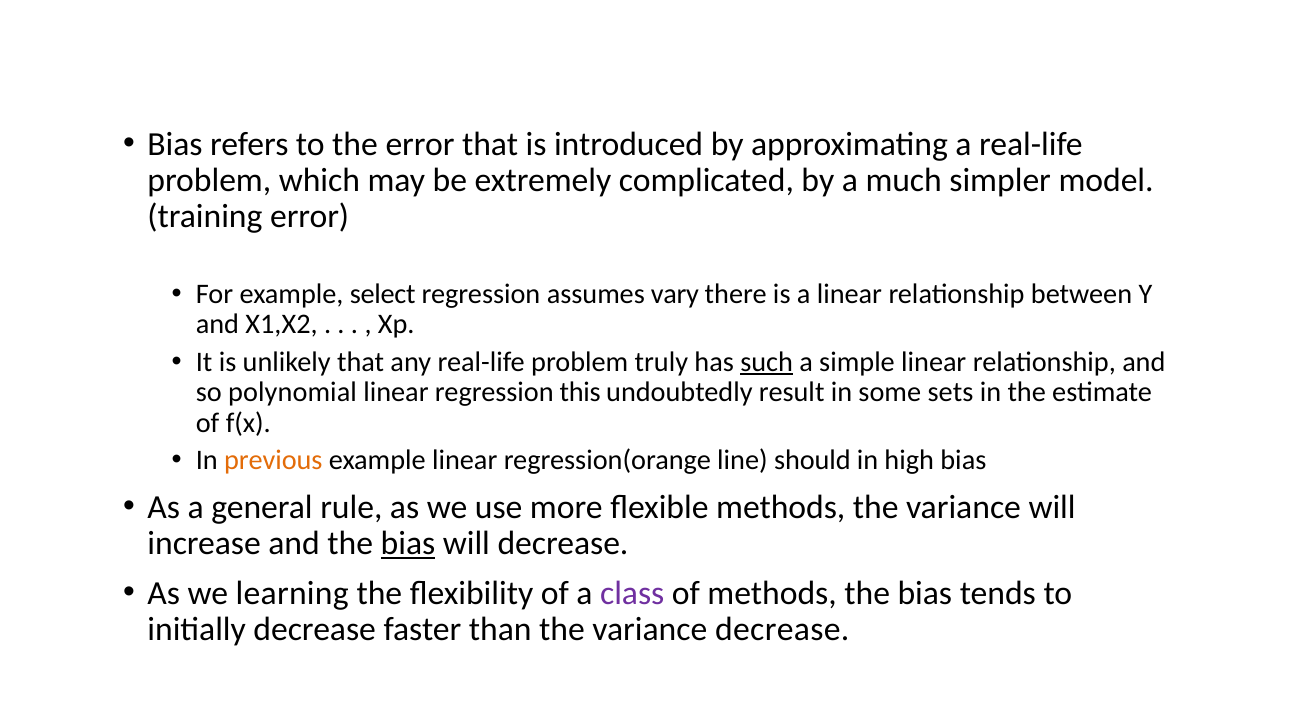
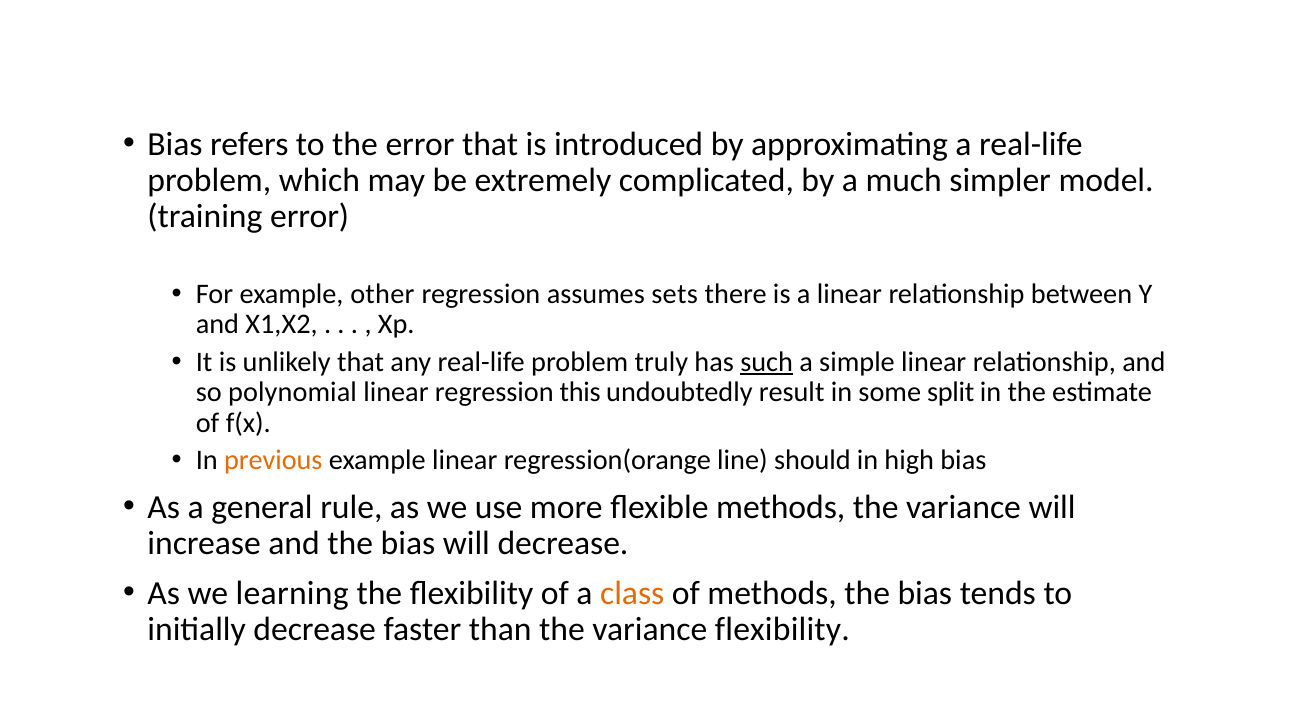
select: select -> other
vary: vary -> sets
sets: sets -> split
bias at (408, 544) underline: present -> none
class colour: purple -> orange
variance decrease: decrease -> flexibility
